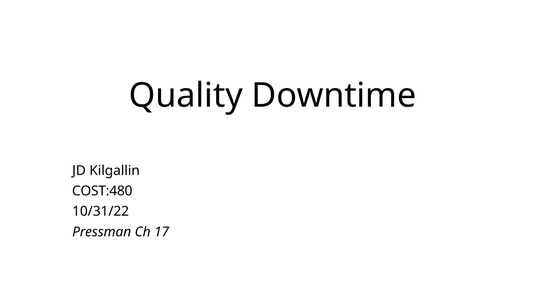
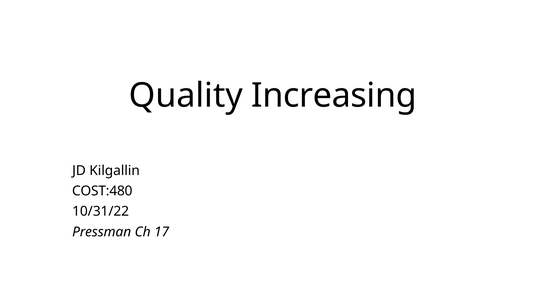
Downtime: Downtime -> Increasing
